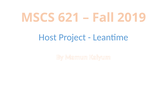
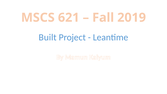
Host: Host -> Built
